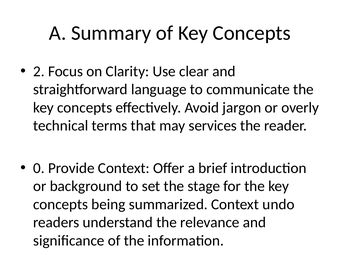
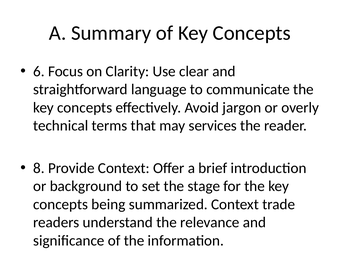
2: 2 -> 6
0: 0 -> 8
undo: undo -> trade
